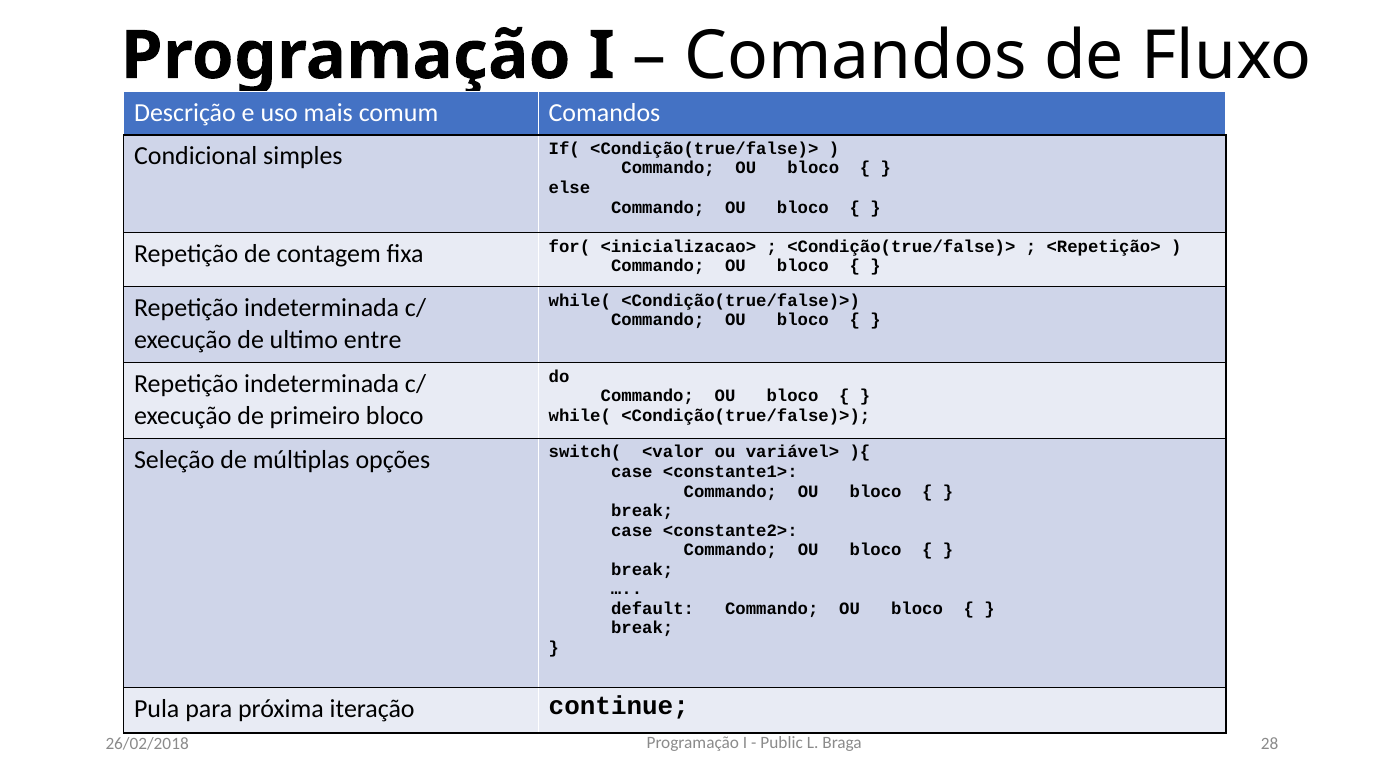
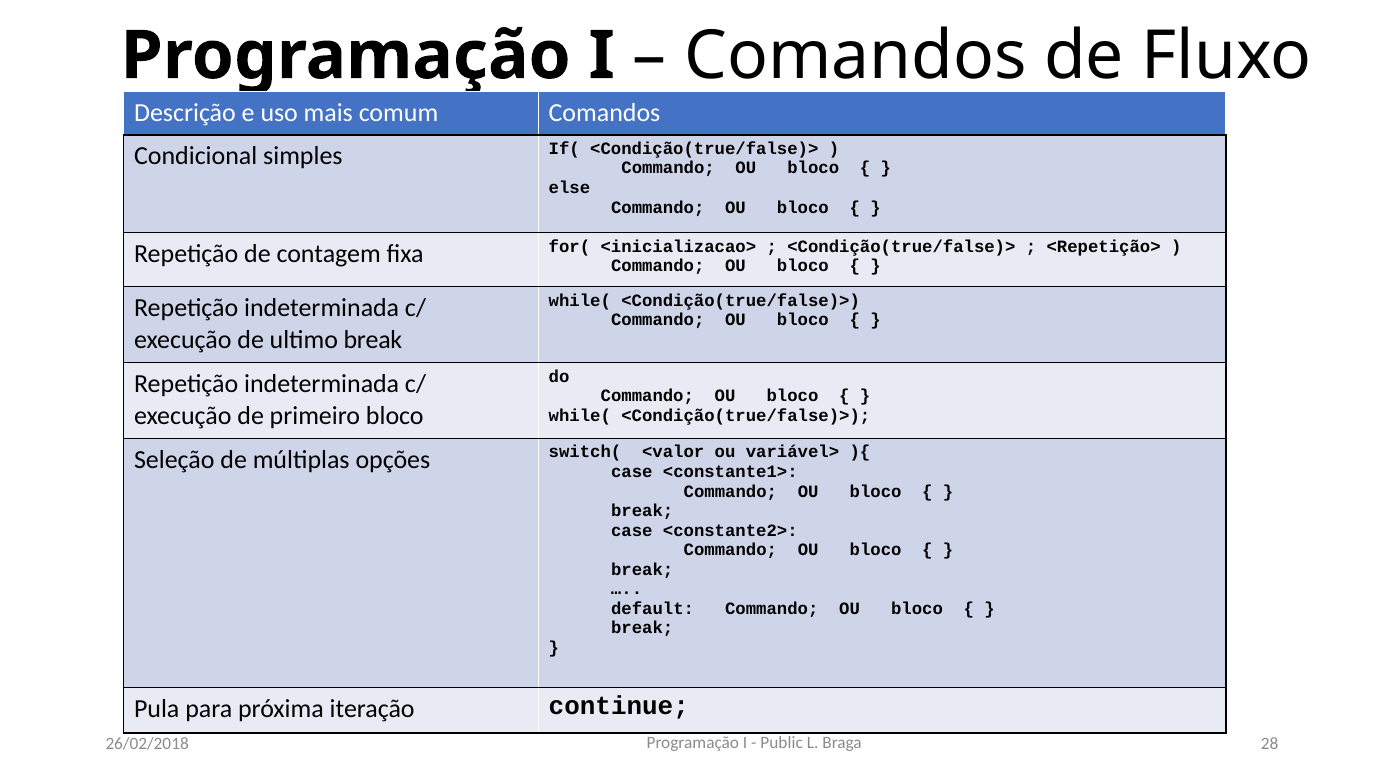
ultimo entre: entre -> break
